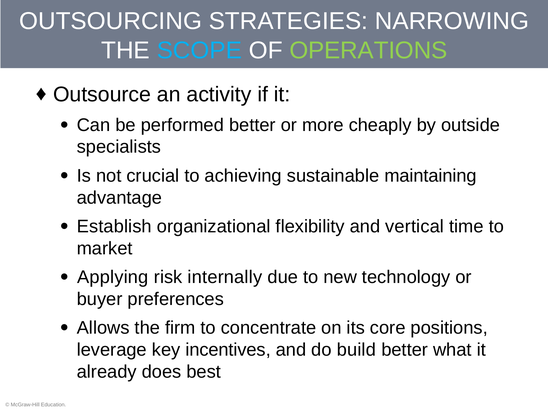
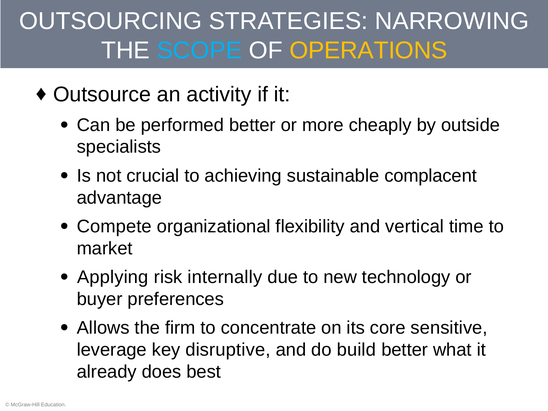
OPERATIONS colour: light green -> yellow
maintaining: maintaining -> complacent
Establish: Establish -> Compete
positions: positions -> sensitive
incentives: incentives -> disruptive
